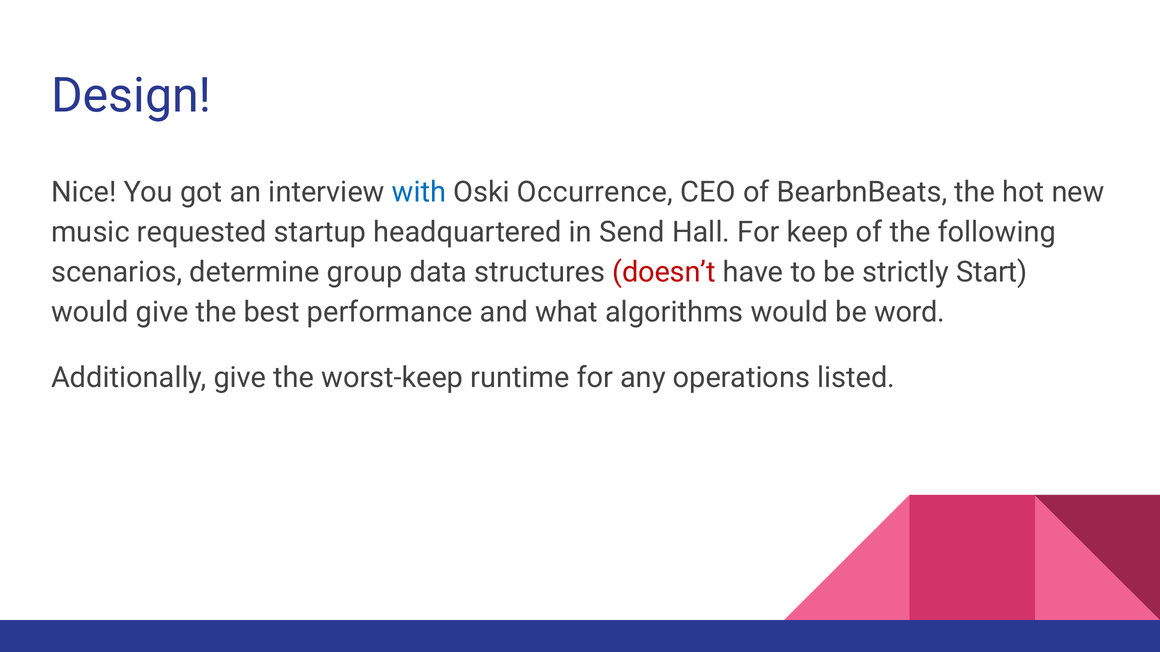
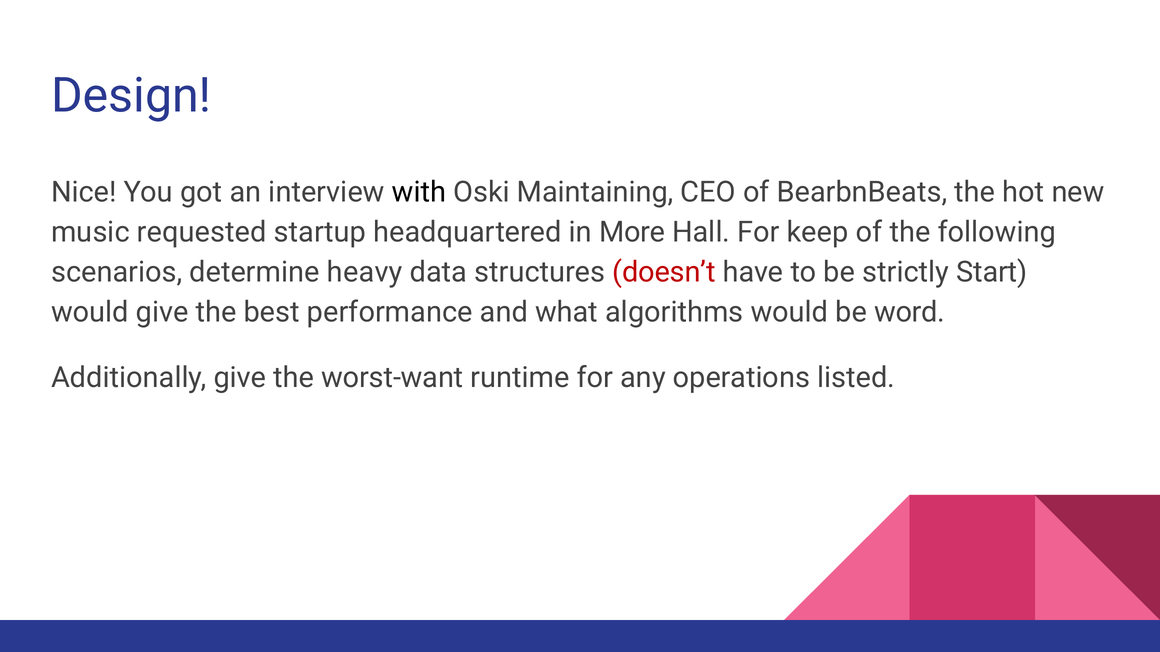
with colour: blue -> black
Occurrence: Occurrence -> Maintaining
Send: Send -> More
group: group -> heavy
worst-keep: worst-keep -> worst-want
